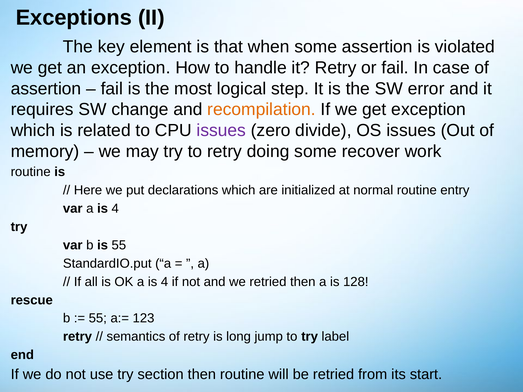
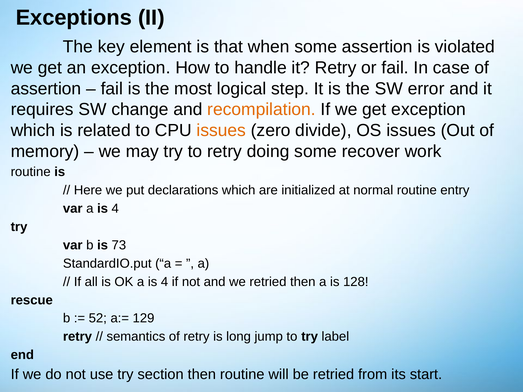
issues at (221, 131) colour: purple -> orange
is 55: 55 -> 73
55 at (98, 319): 55 -> 52
123: 123 -> 129
